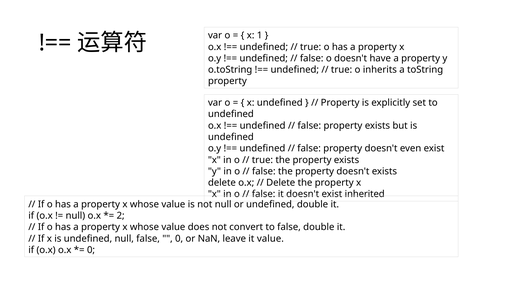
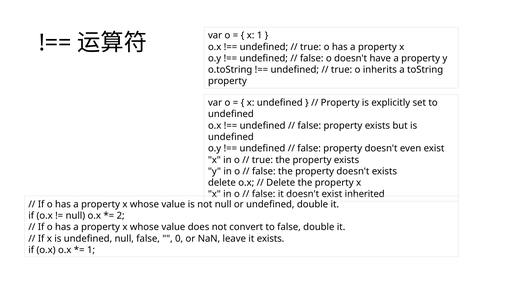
it value: value -> exists
0 at (91, 250): 0 -> 1
